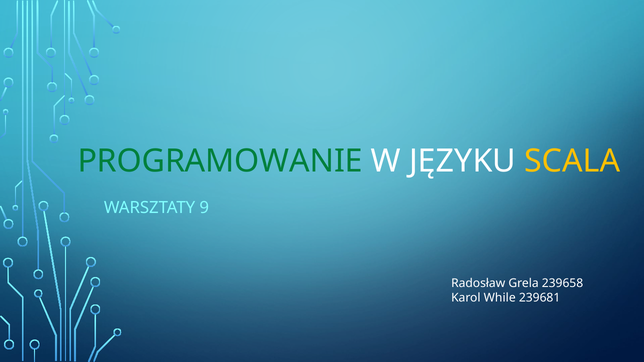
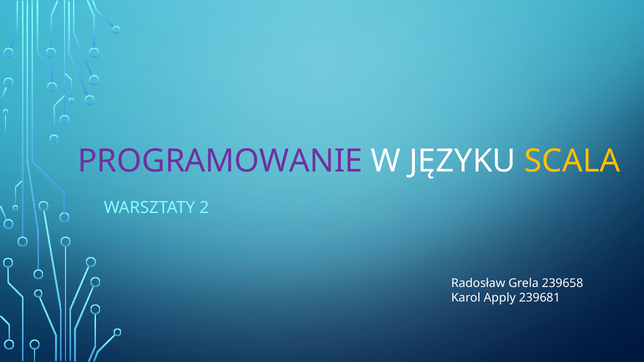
PROGRAMOWANIE colour: green -> purple
9: 9 -> 2
While: While -> Apply
